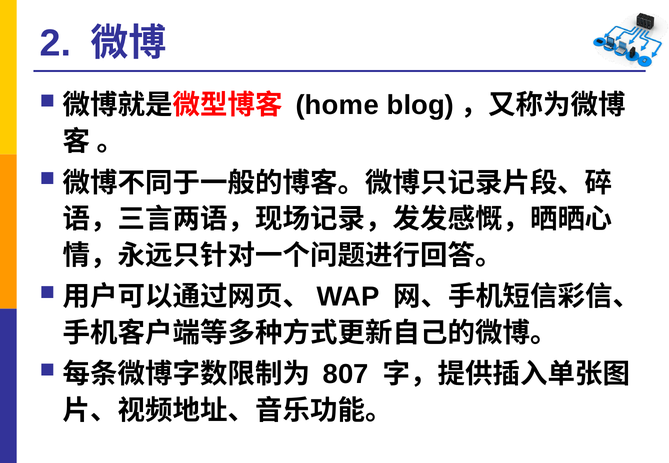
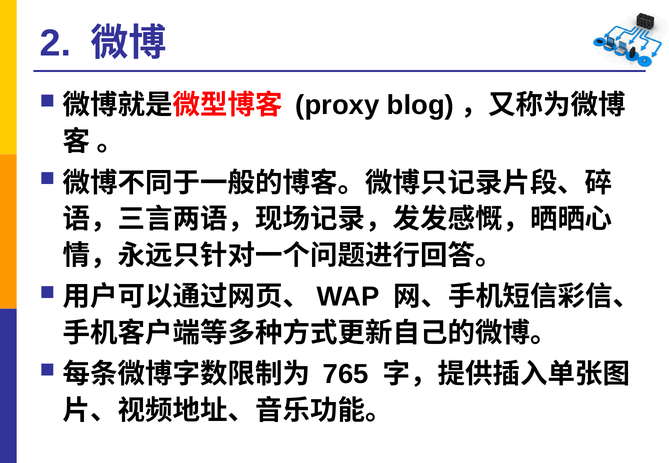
home: home -> proxy
807: 807 -> 765
